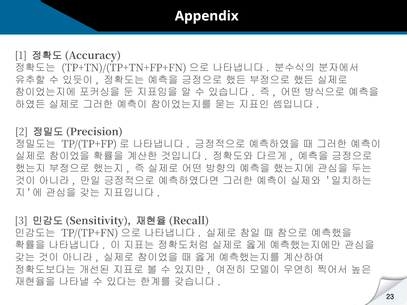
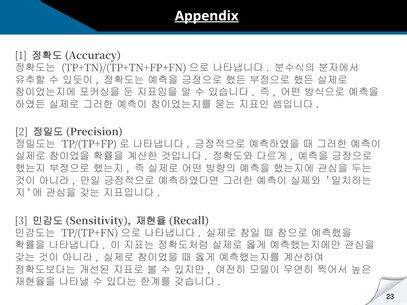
Appendix underline: none -> present
